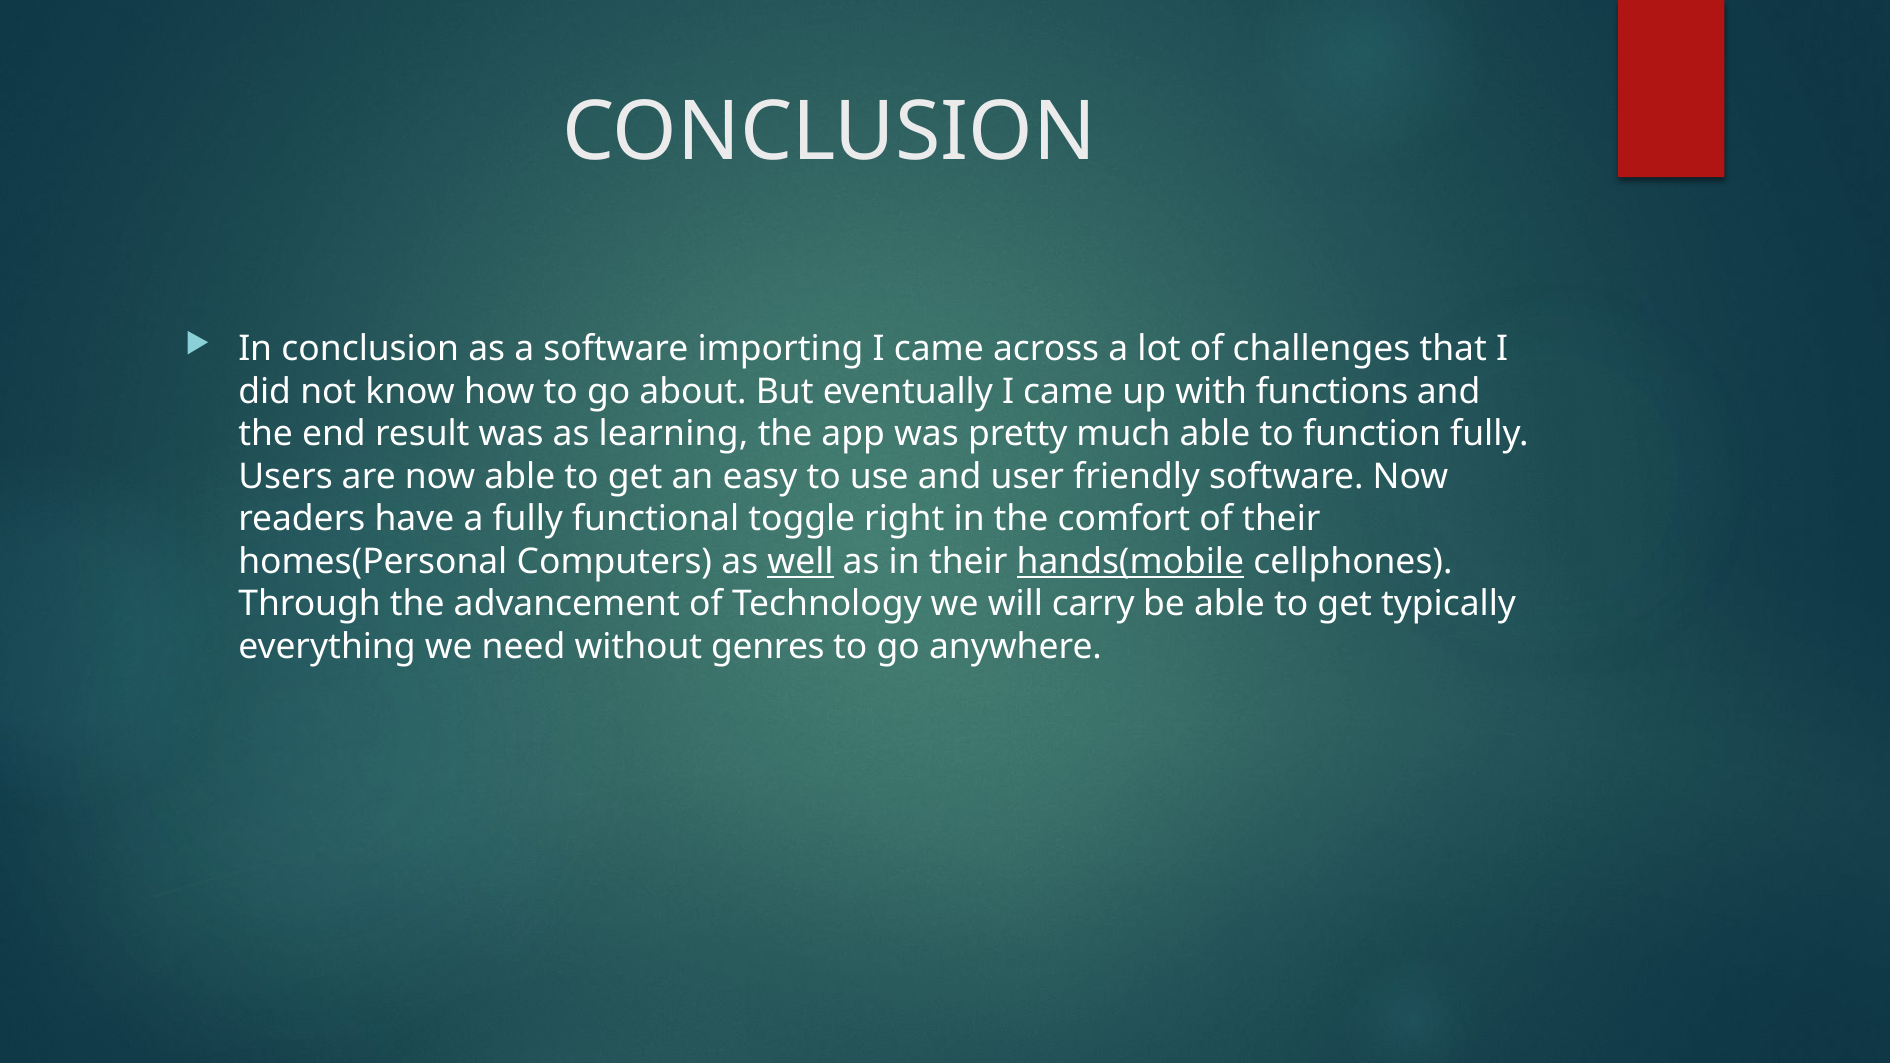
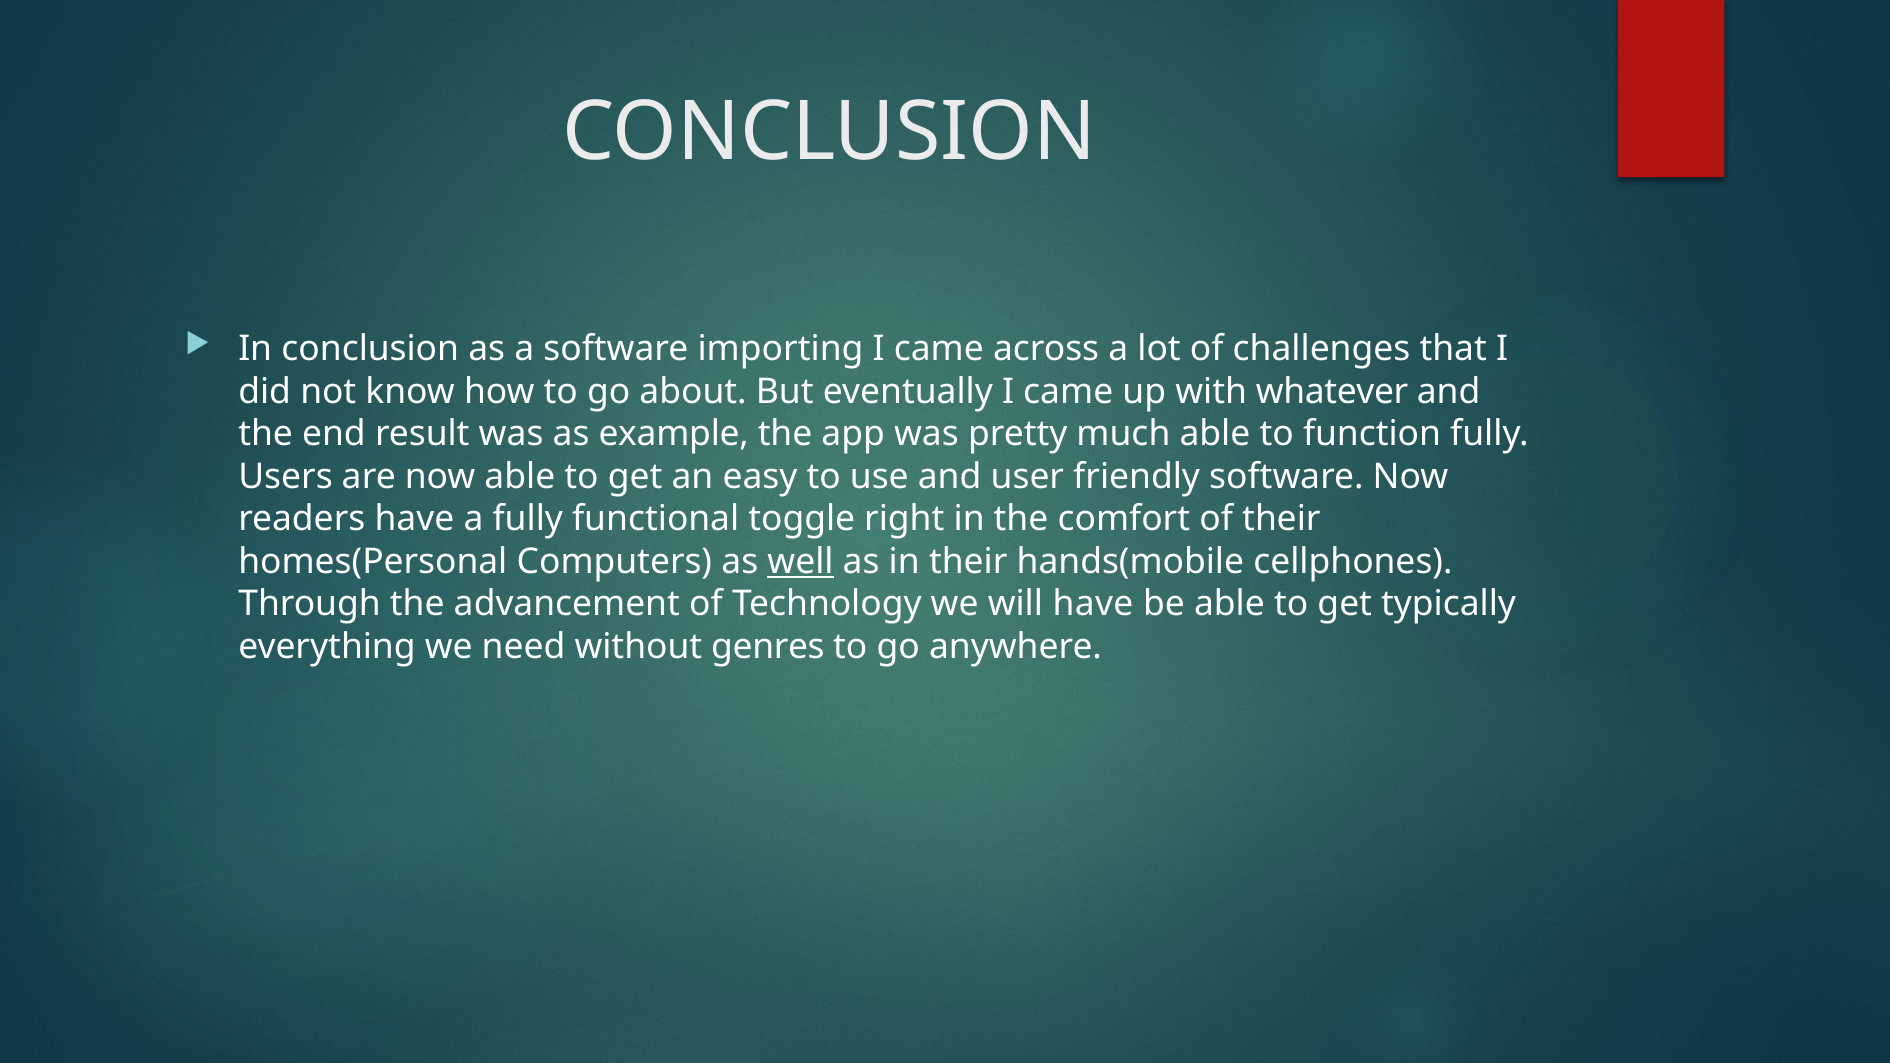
functions: functions -> whatever
learning: learning -> example
hands(mobile underline: present -> none
will carry: carry -> have
